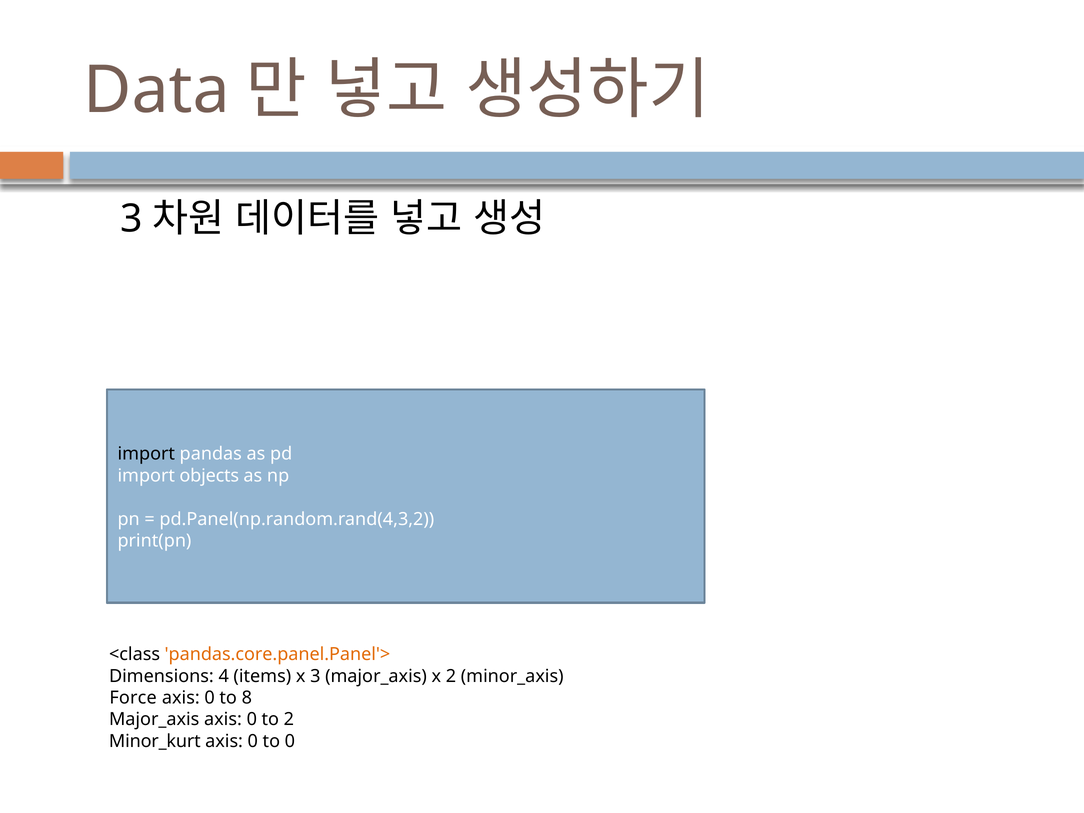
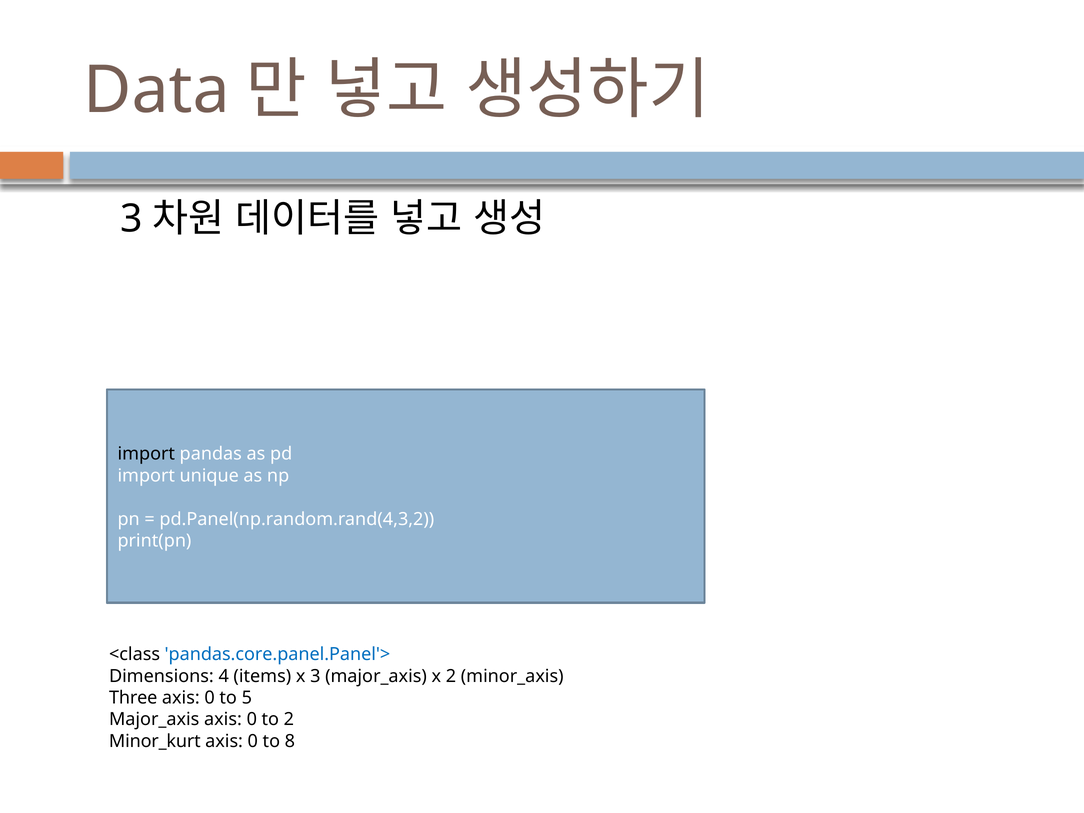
objects: objects -> unique
pandas.core.panel.Panel'> colour: orange -> blue
Force: Force -> Three
8: 8 -> 5
to 0: 0 -> 8
